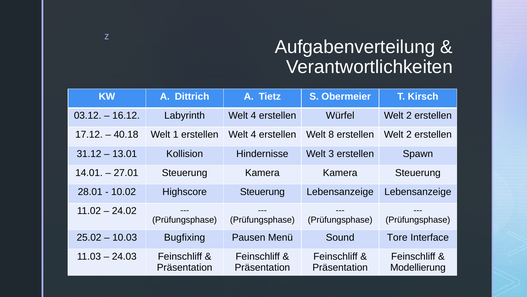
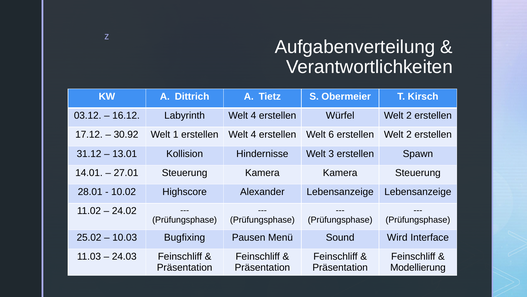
40.18: 40.18 -> 30.92
8: 8 -> 6
Highscore Steuerung: Steuerung -> Alexander
Tore: Tore -> Wird
